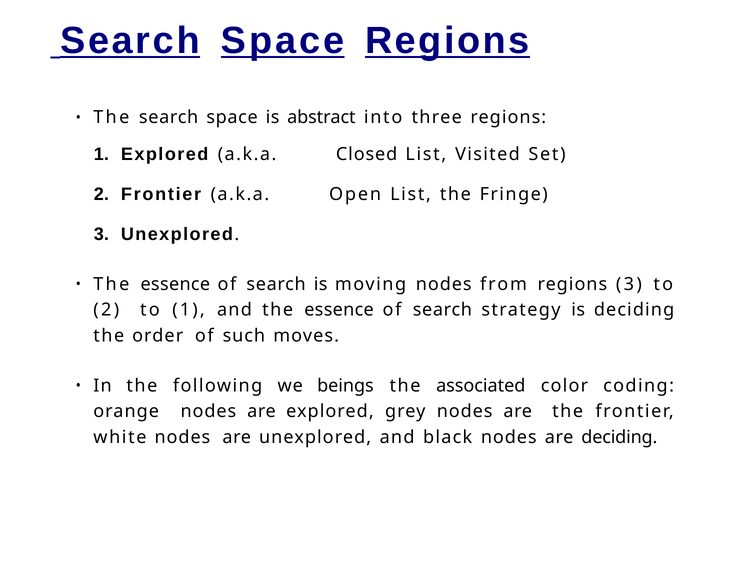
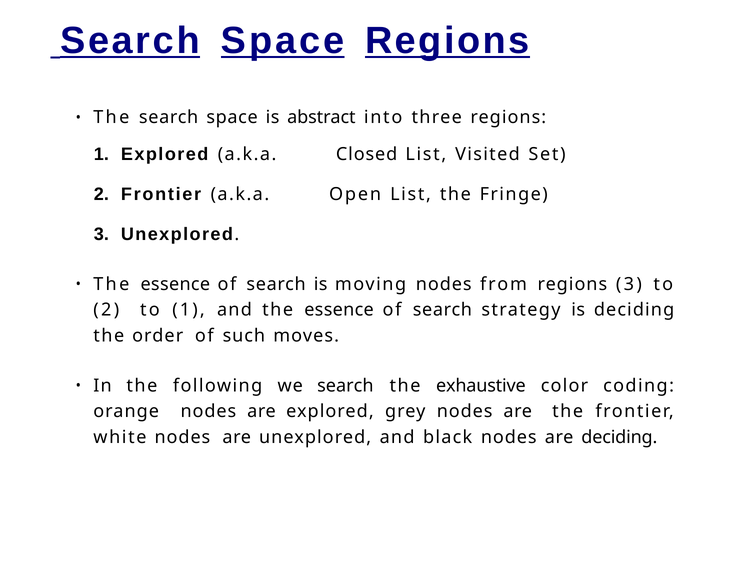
we beings: beings -> search
associated: associated -> exhaustive
